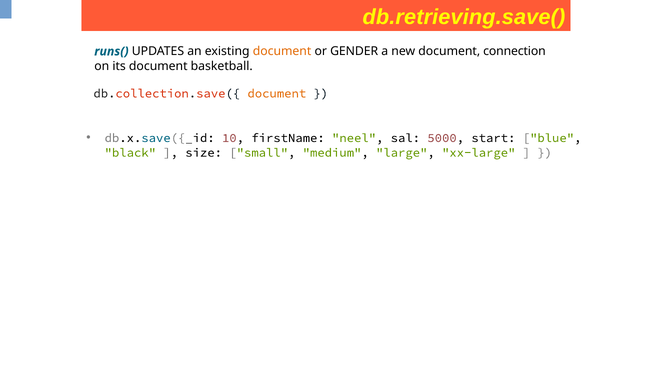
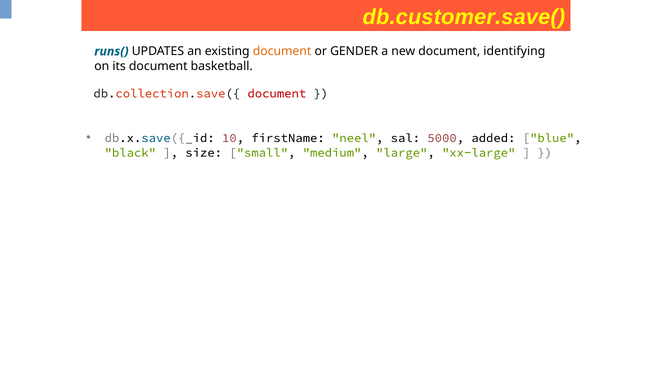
db.retrieving.save(: db.retrieving.save( -> db.customer.save(
connection: connection -> identifying
document at (277, 93) colour: orange -> red
start: start -> added
